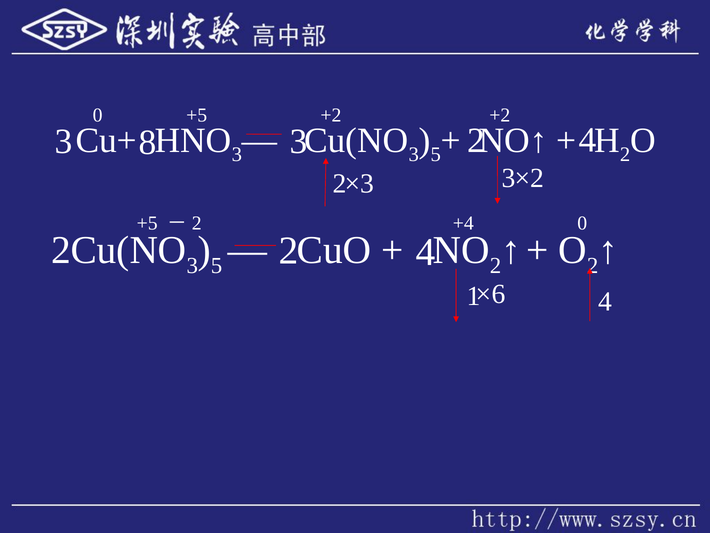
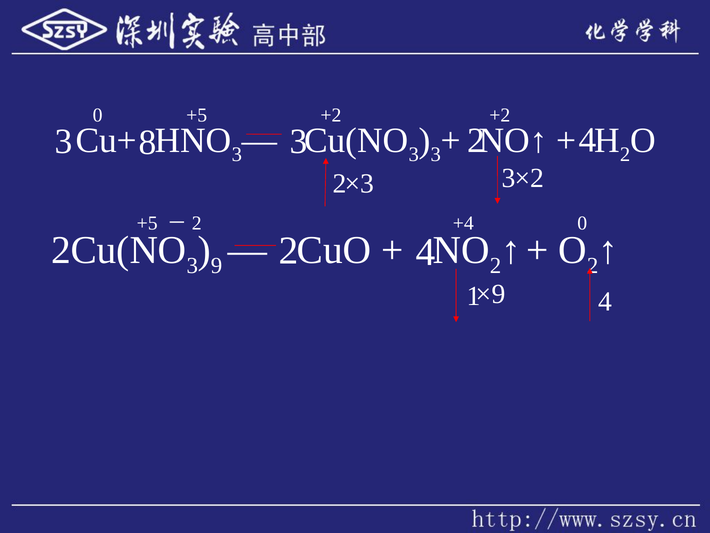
5 at (436, 154): 5 -> 3
5 at (217, 265): 5 -> 9
×6: ×6 -> ×9
